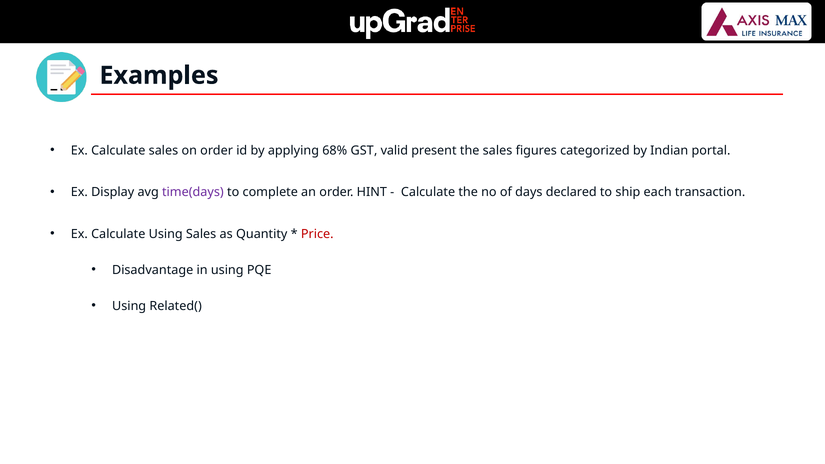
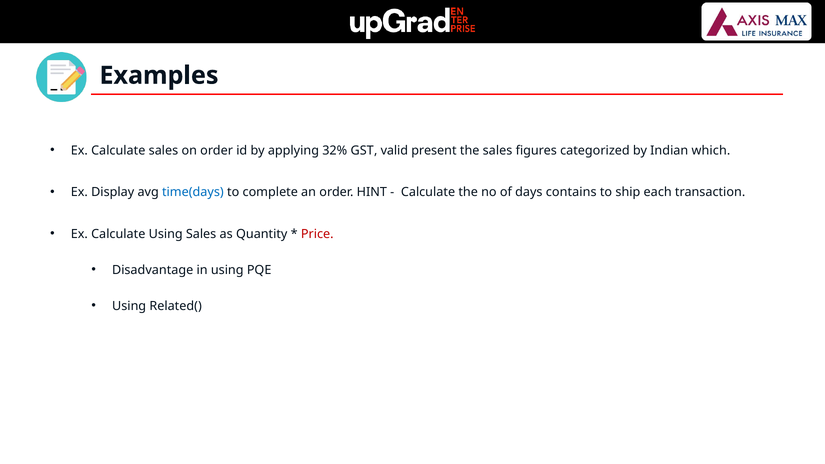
68%: 68% -> 32%
portal: portal -> which
time(days colour: purple -> blue
declared: declared -> contains
